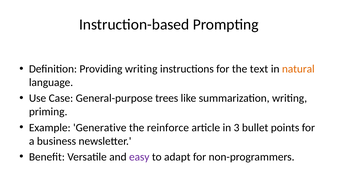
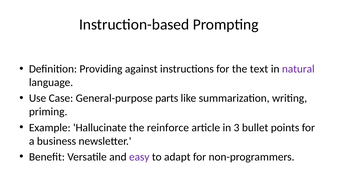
Providing writing: writing -> against
natural colour: orange -> purple
trees: trees -> parts
Generative: Generative -> Hallucinate
